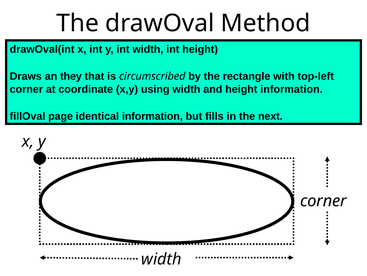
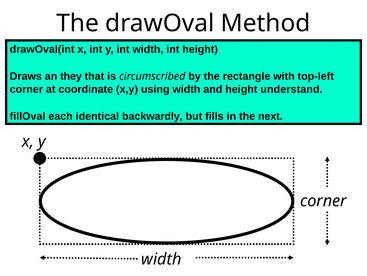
height information: information -> understand
page: page -> each
identical information: information -> backwardly
